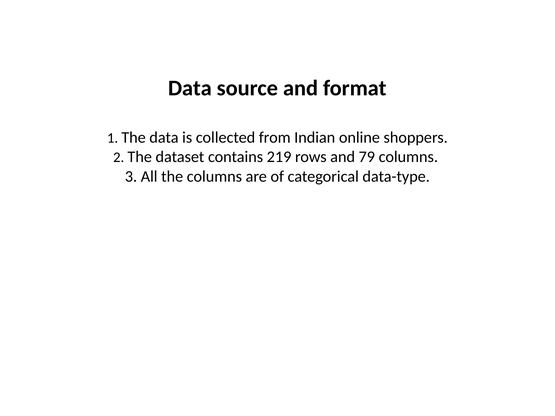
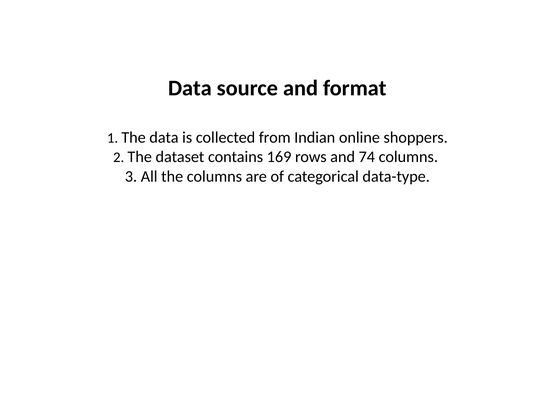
219: 219 -> 169
79: 79 -> 74
